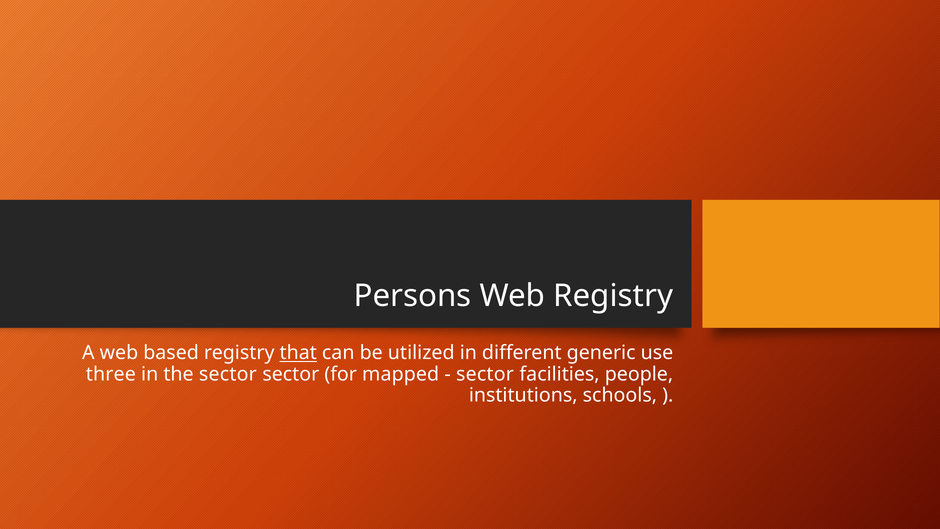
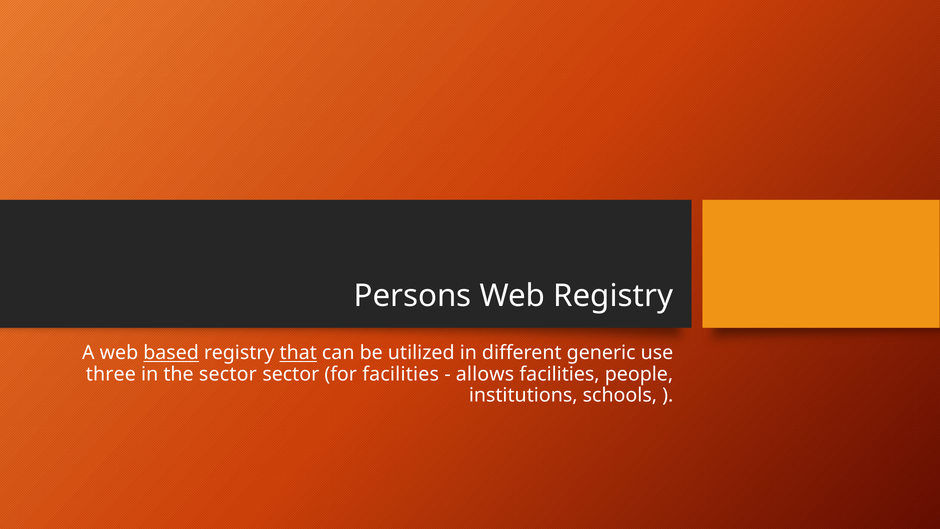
based underline: none -> present
for mapped: mapped -> facilities
sector at (485, 374): sector -> allows
